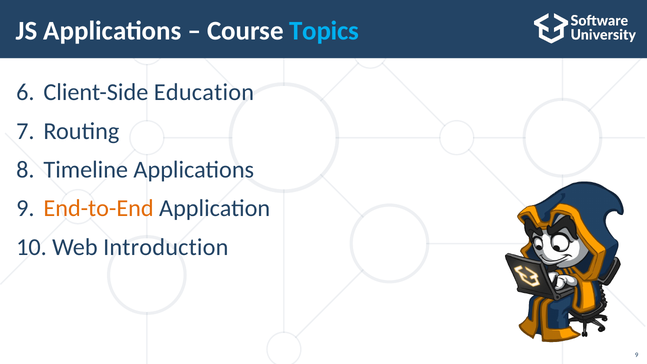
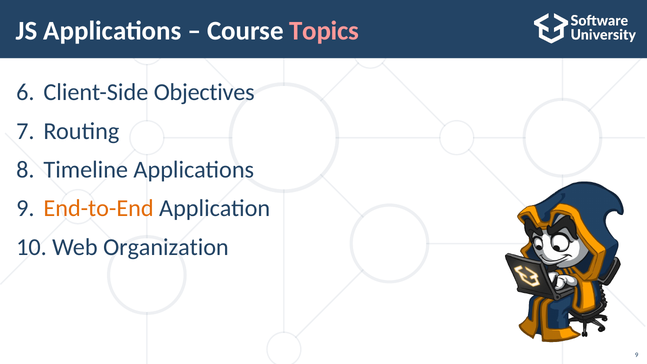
Topics colour: light blue -> pink
Education: Education -> Objectives
Introduction: Introduction -> Organization
